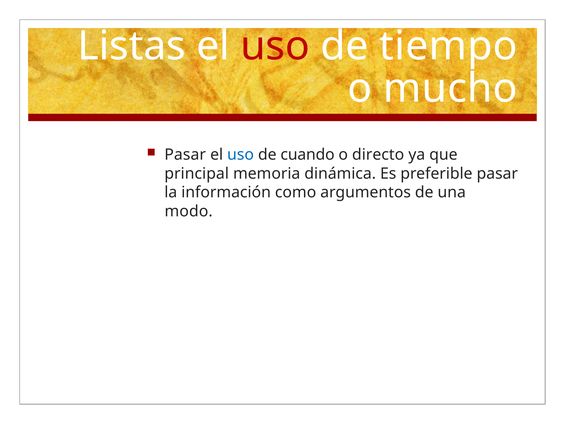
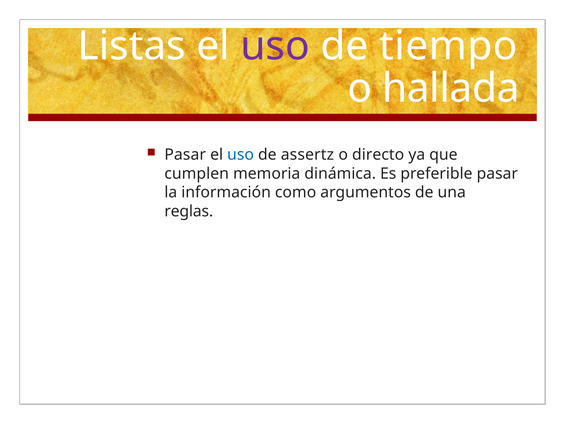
uso at (275, 46) colour: red -> purple
mucho: mucho -> hallada
cuando: cuando -> assertz
principal: principal -> cumplen
modo: modo -> reglas
